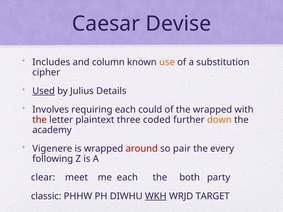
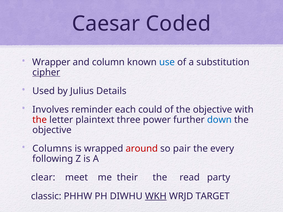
Devise: Devise -> Coded
Includes: Includes -> Wrapper
use colour: orange -> blue
cipher underline: none -> present
Used underline: present -> none
requiring: requiring -> reminder
of the wrapped: wrapped -> objective
coded: coded -> power
down colour: orange -> blue
academy at (52, 130): academy -> objective
Vigenere: Vigenere -> Columns
me each: each -> their
both: both -> read
